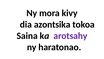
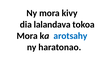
azontsika: azontsika -> lalandava
Saina at (27, 36): Saina -> Mora
arotsahy colour: purple -> blue
